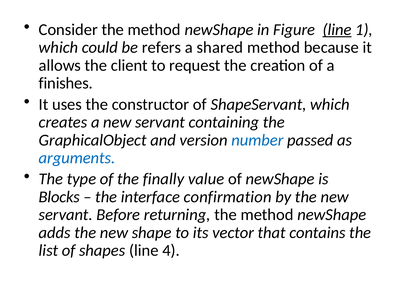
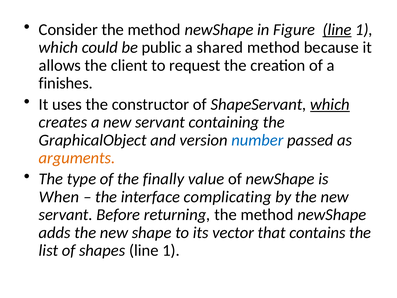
refers: refers -> public
which at (330, 104) underline: none -> present
arguments colour: blue -> orange
Blocks: Blocks -> When
confirmation: confirmation -> complicating
shapes line 4: 4 -> 1
